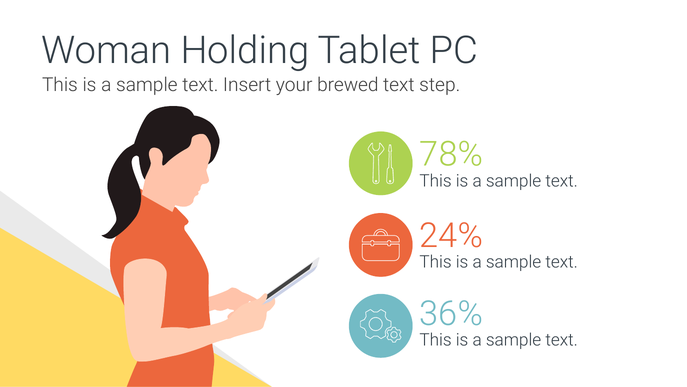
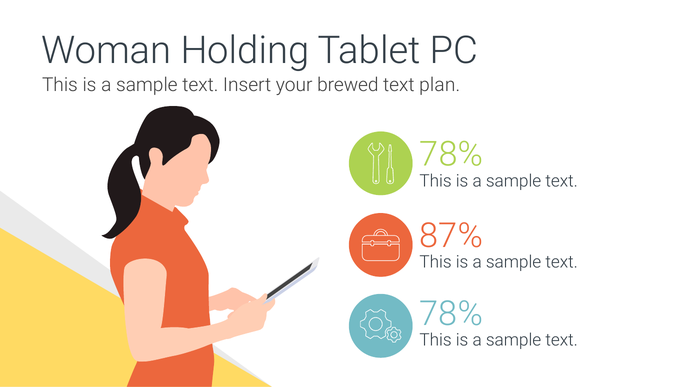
step: step -> plan
24%: 24% -> 87%
36% at (451, 313): 36% -> 78%
